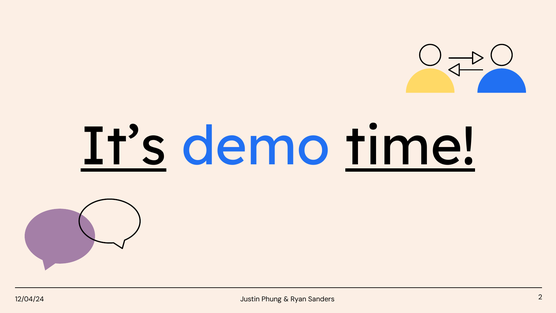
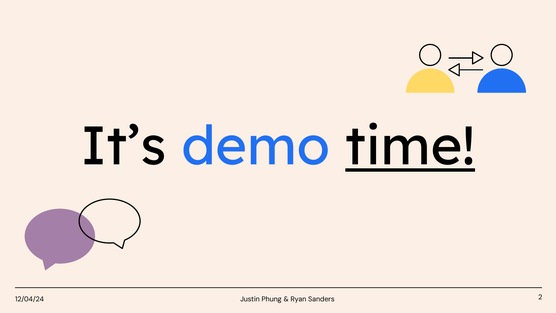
It’s underline: present -> none
